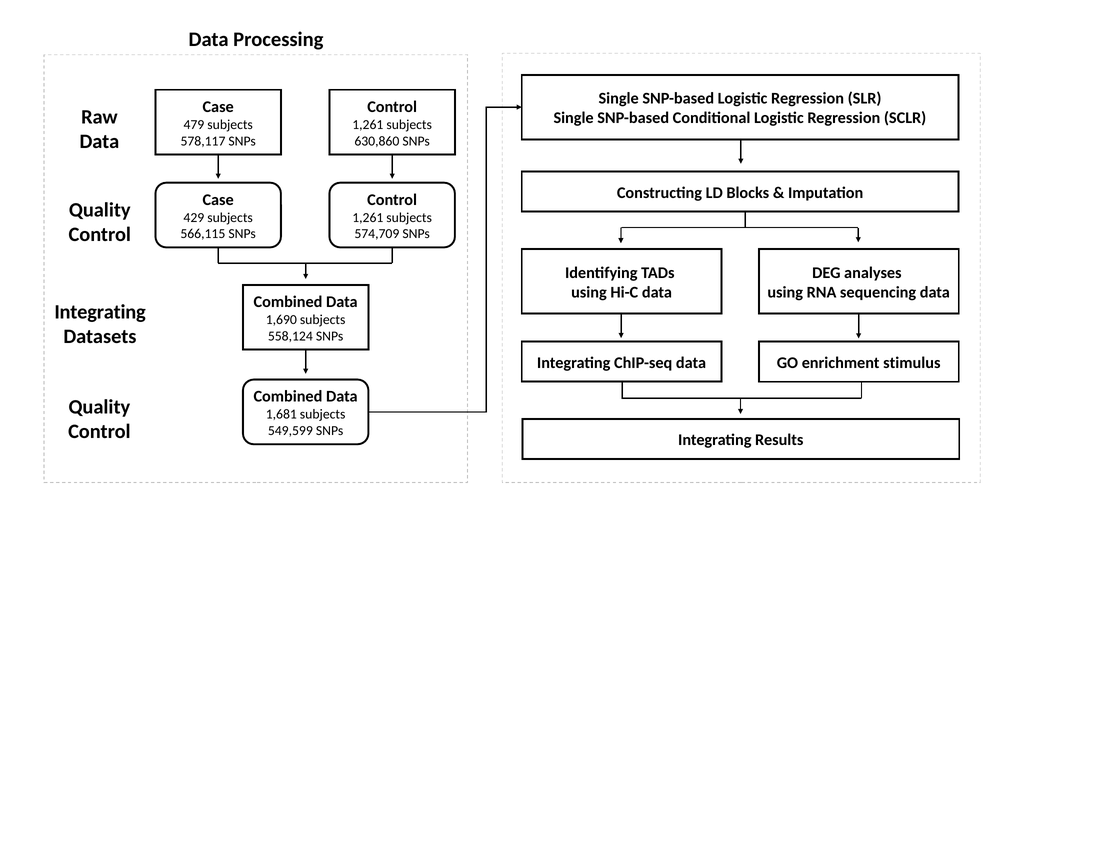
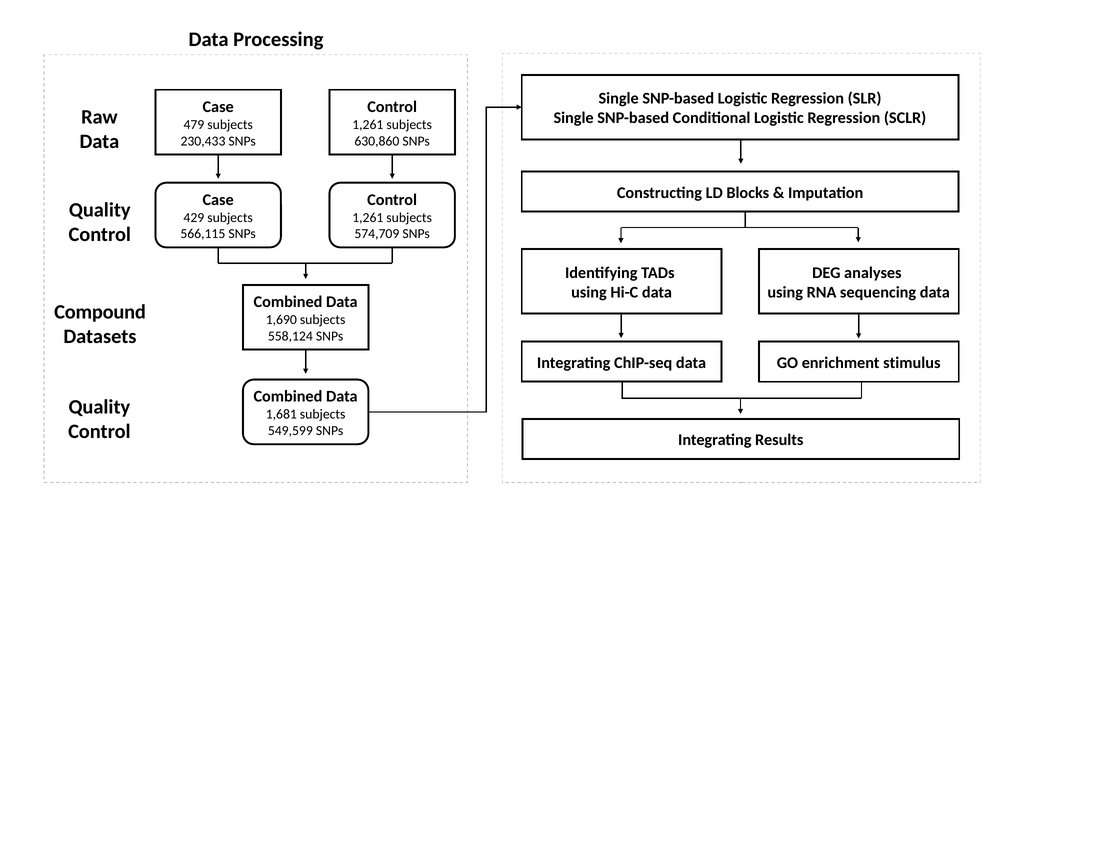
578,117: 578,117 -> 230,433
Integrating at (100, 312): Integrating -> Compound
